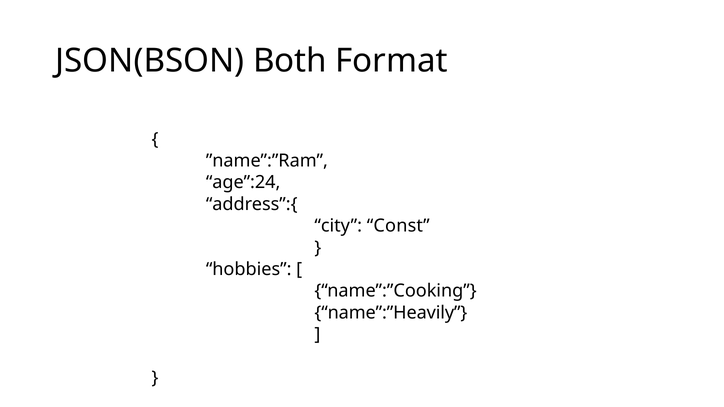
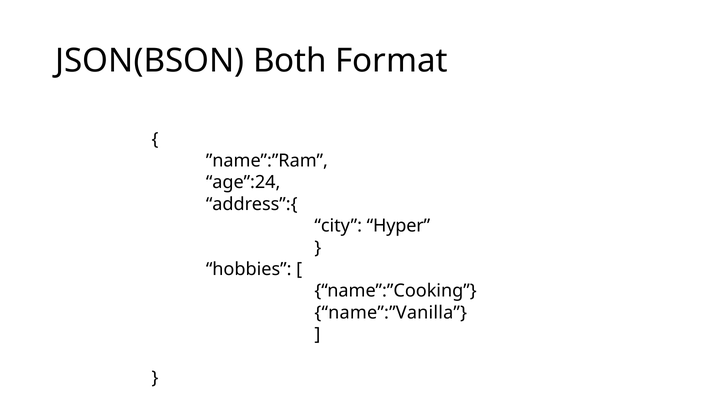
Const: Const -> Hyper
name”:”Heavily: name”:”Heavily -> name”:”Vanilla
